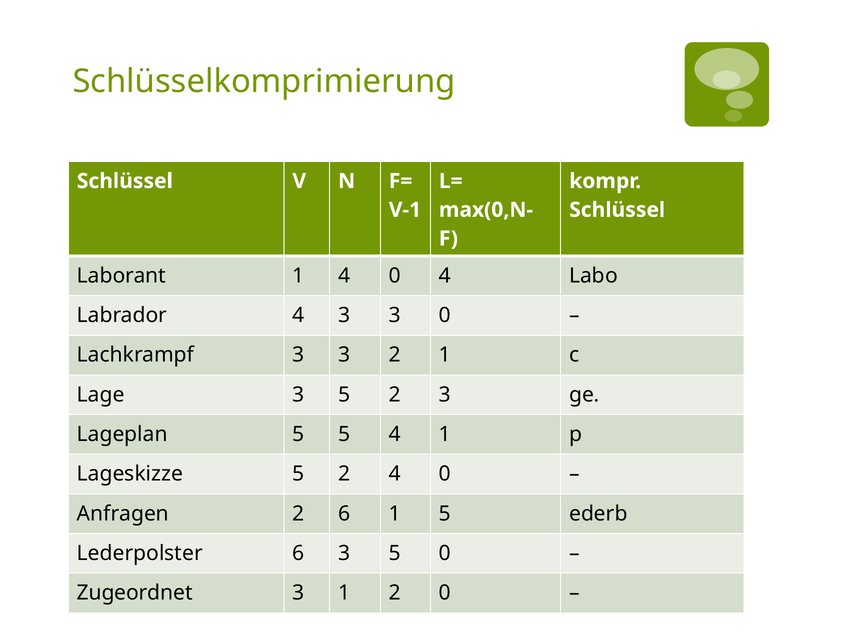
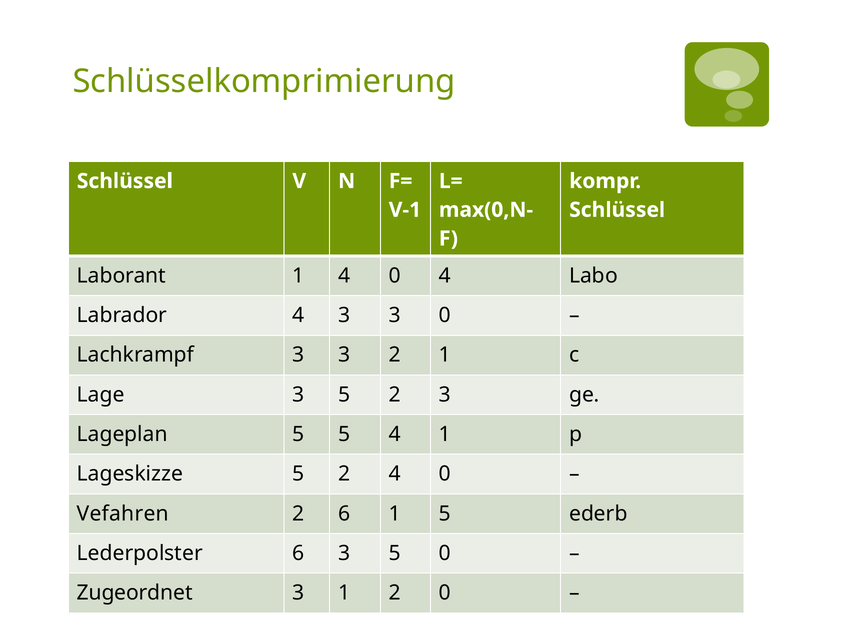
Anfragen: Anfragen -> Vefahren
